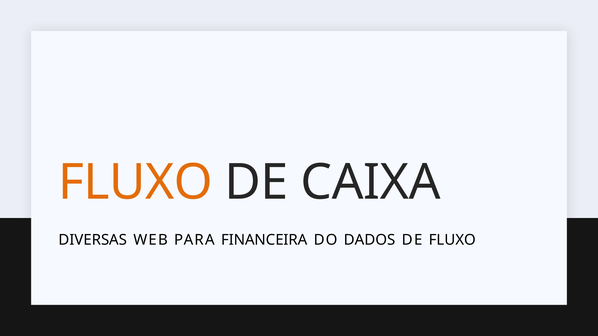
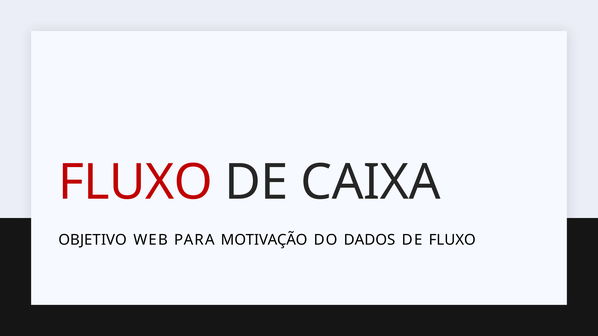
FLUXO at (135, 183) colour: orange -> red
DIVERSAS: DIVERSAS -> OBJETIVO
FINANCEIRA: FINANCEIRA -> MOTIVAÇÃO
